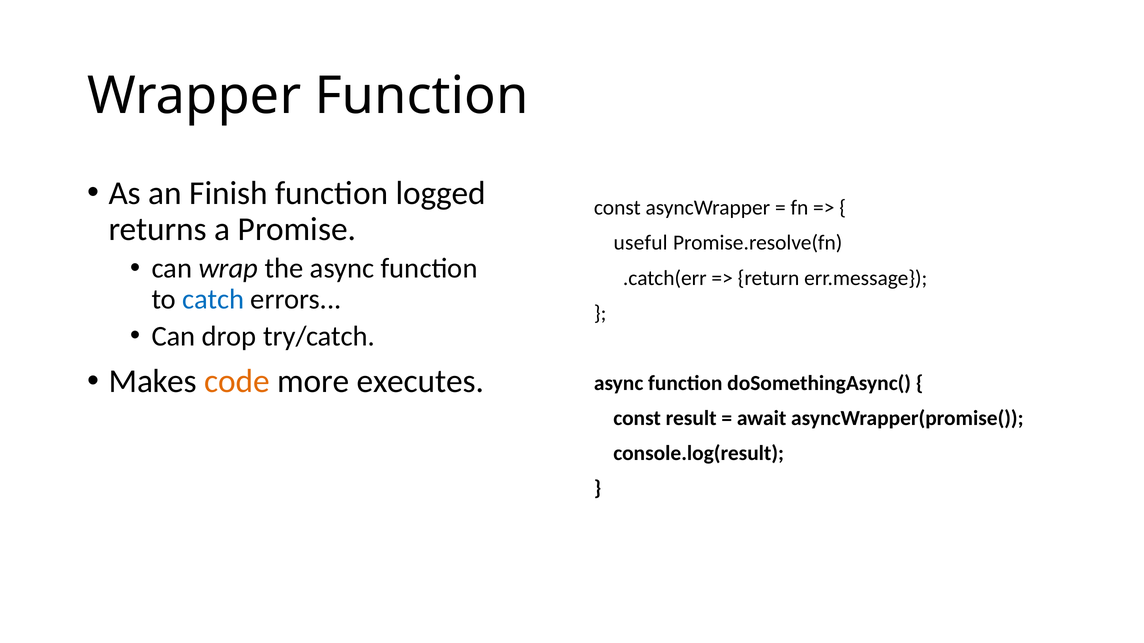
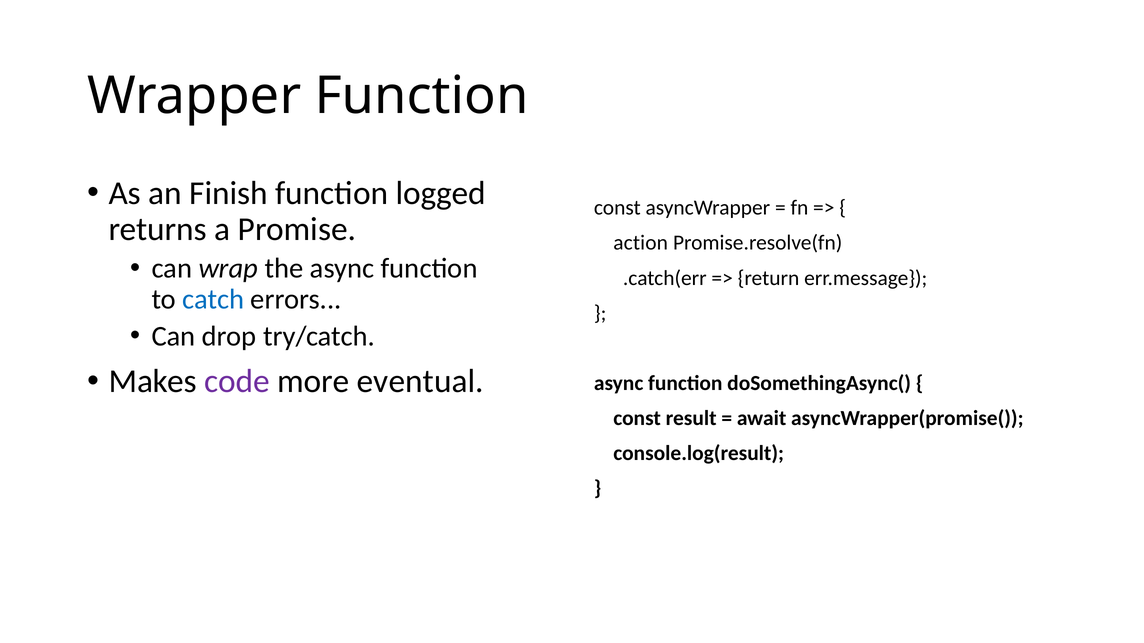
useful: useful -> action
code colour: orange -> purple
executes: executes -> eventual
